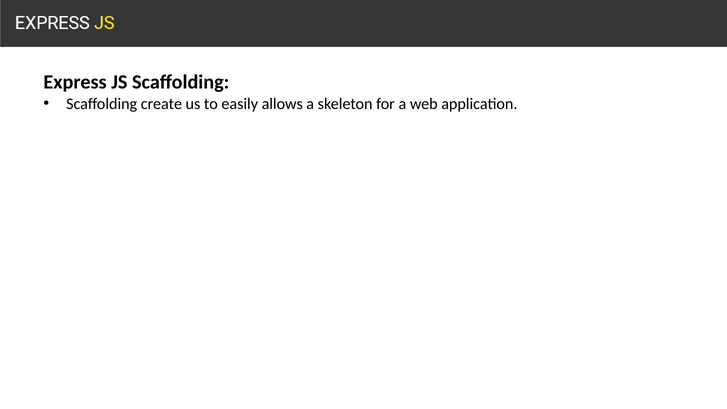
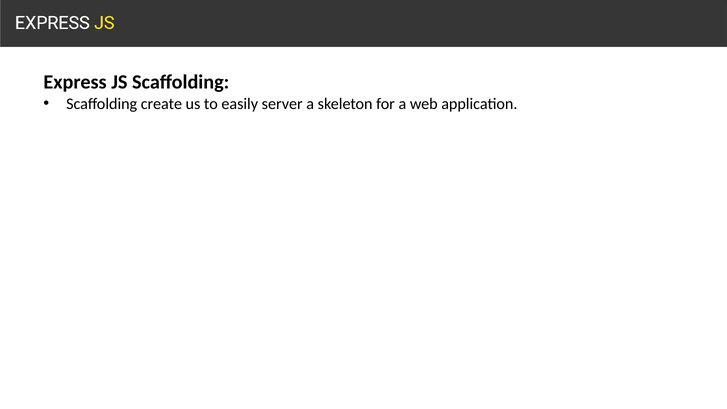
allows: allows -> server
